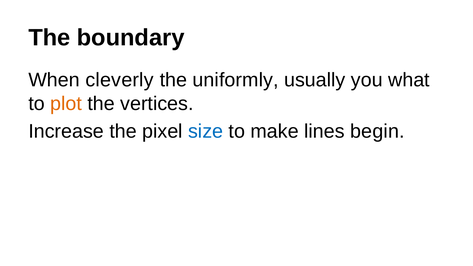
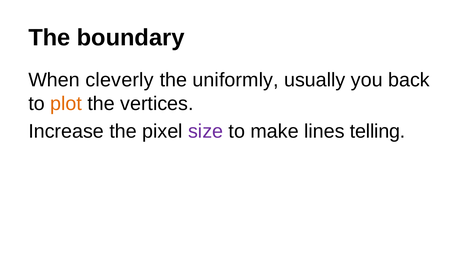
what: what -> back
size colour: blue -> purple
begin: begin -> telling
